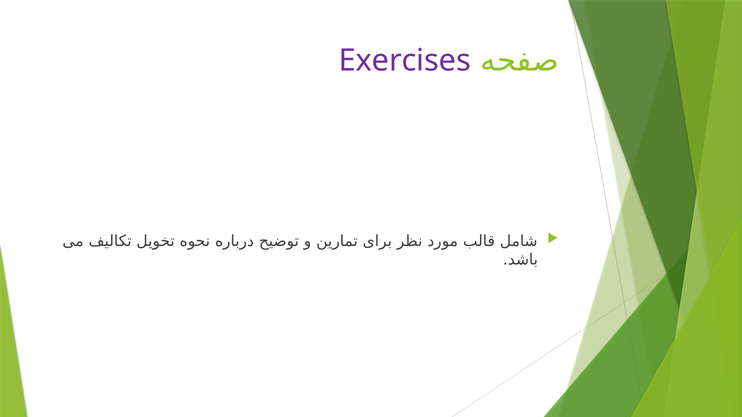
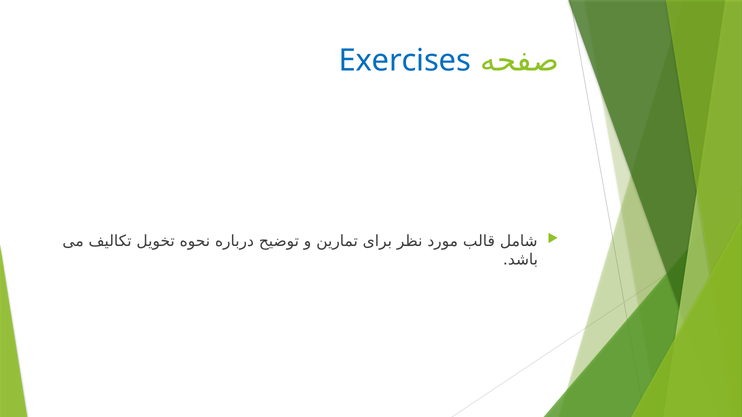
Exercises colour: purple -> blue
